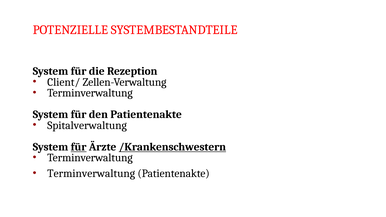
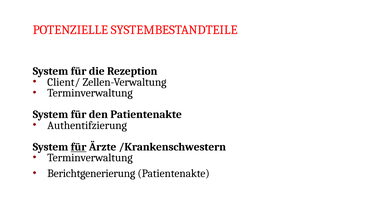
Spitalverwaltung: Spitalverwaltung -> Authentifzierung
/Krankenschwestern underline: present -> none
Terminverwaltung at (91, 174): Terminverwaltung -> Berichtgenerierung
